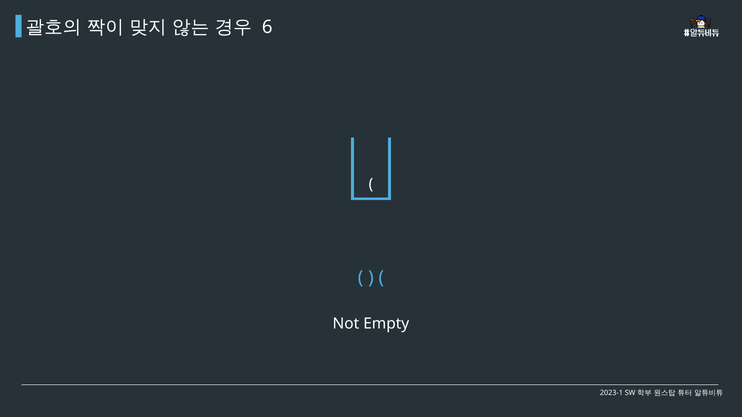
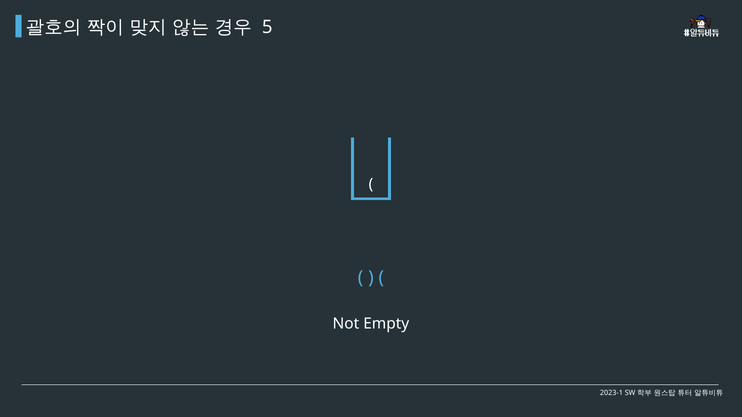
6: 6 -> 5
